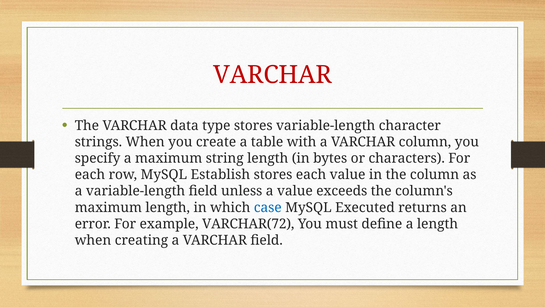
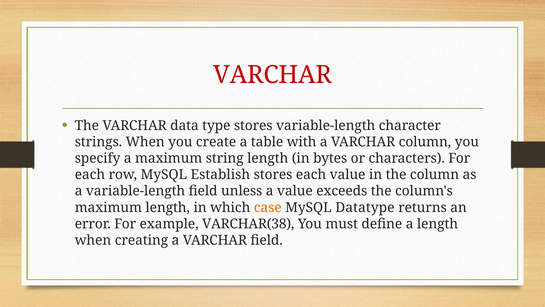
case colour: blue -> orange
Executed: Executed -> Datatype
VARCHAR(72: VARCHAR(72 -> VARCHAR(38
